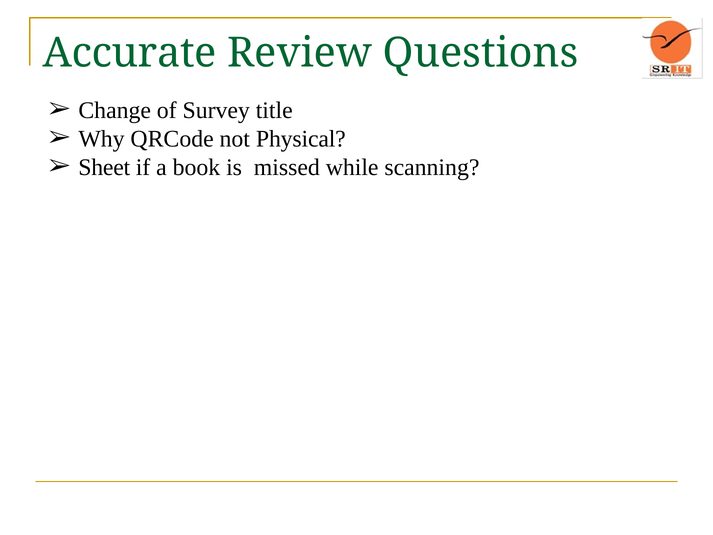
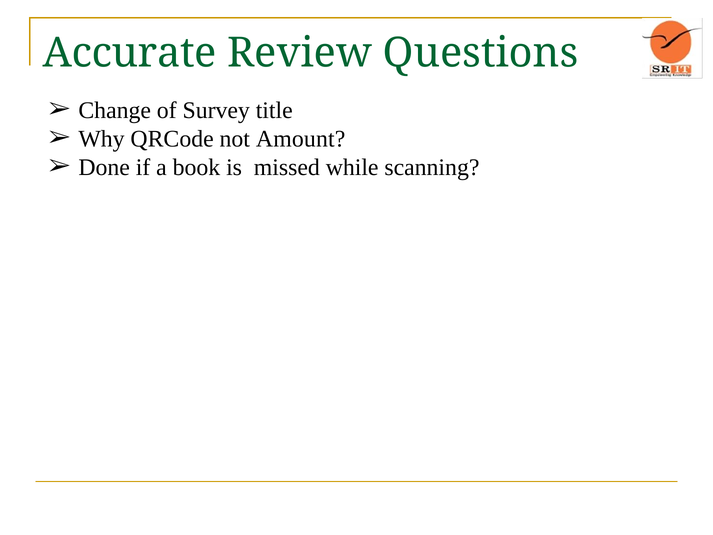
Physical: Physical -> Amount
Sheet: Sheet -> Done
